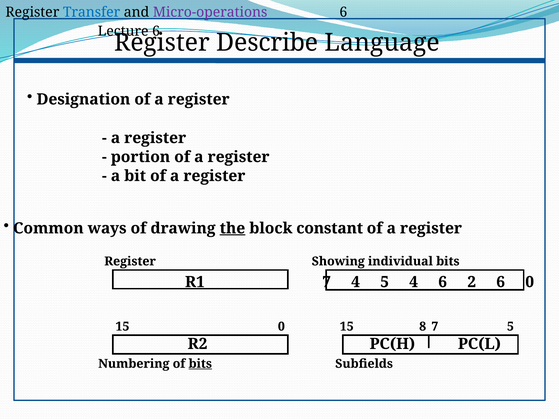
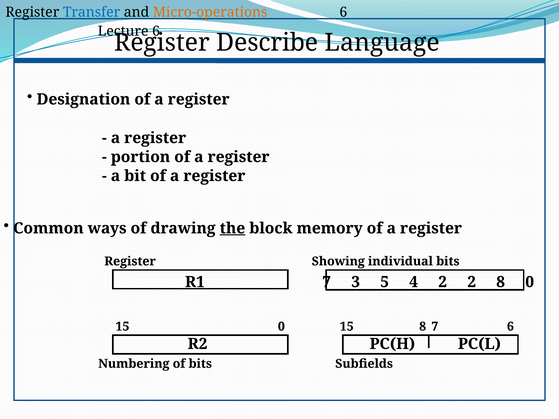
Micro-operations colour: purple -> orange
constant: constant -> memory
7 4: 4 -> 3
4 6: 6 -> 2
2 6: 6 -> 8
7 5: 5 -> 6
bits at (200, 364) underline: present -> none
